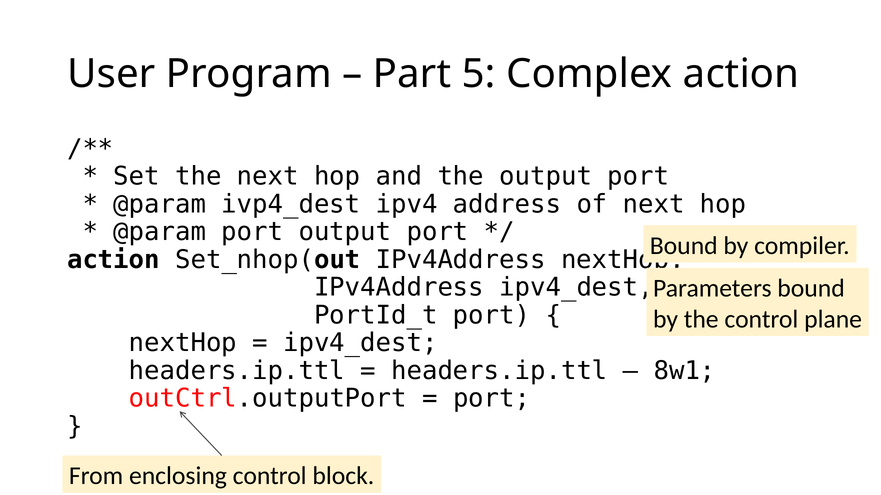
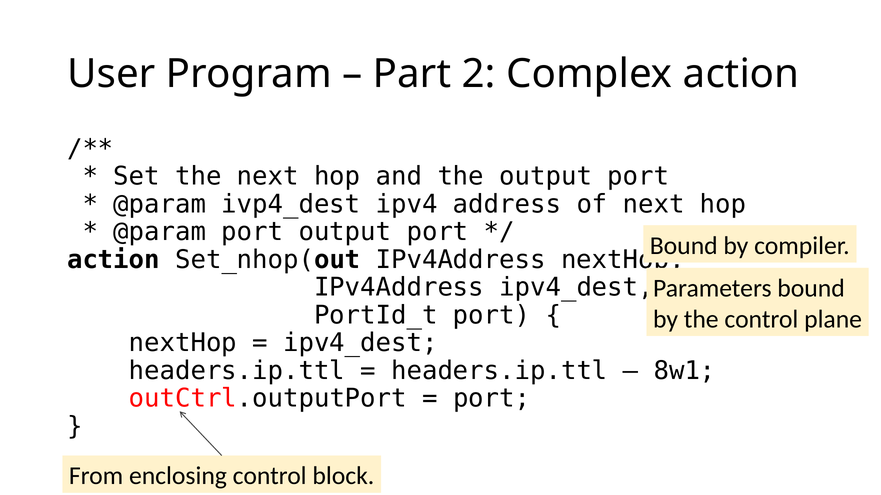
5: 5 -> 2
